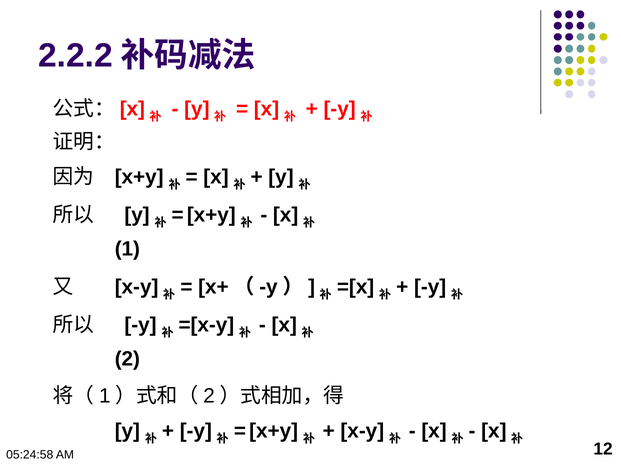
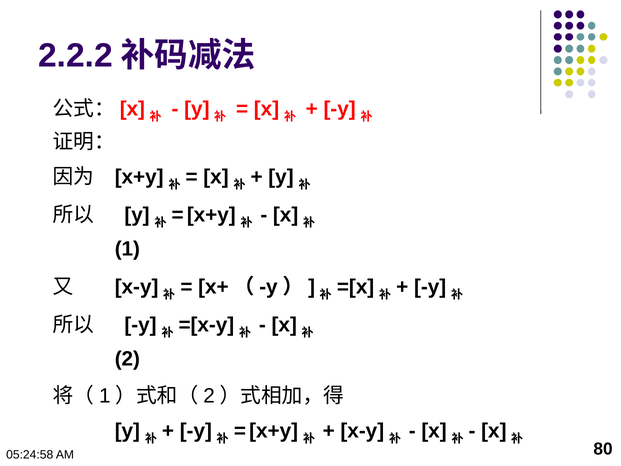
12: 12 -> 80
